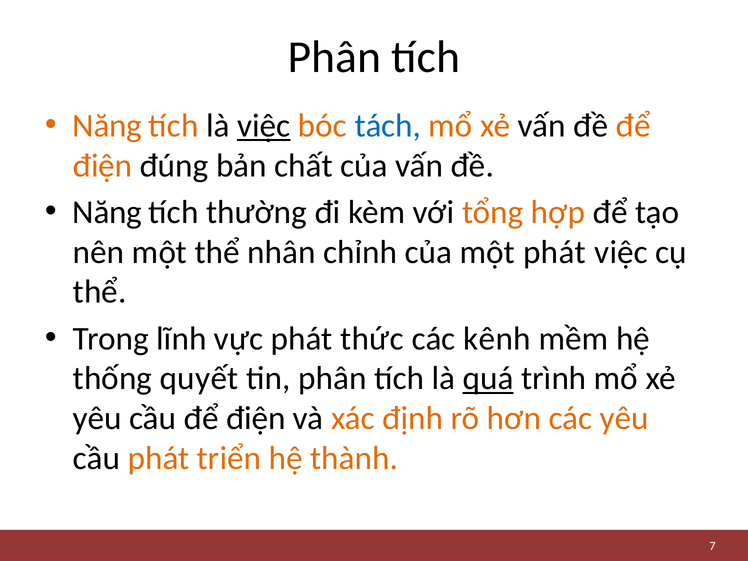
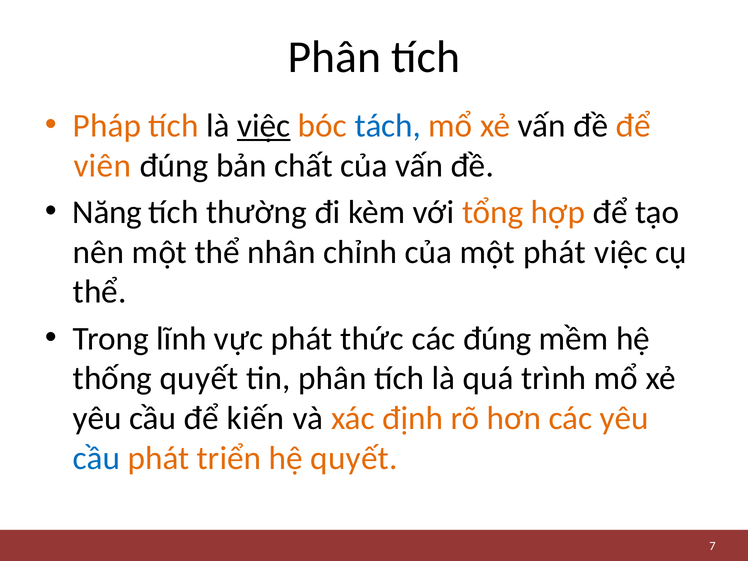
Năng at (107, 126): Năng -> Pháp
điện at (103, 166): điện -> viên
các kênh: kênh -> đúng
quá underline: present -> none
cầu để điện: điện -> kiến
cầu at (97, 458) colour: black -> blue
hệ thành: thành -> quyết
